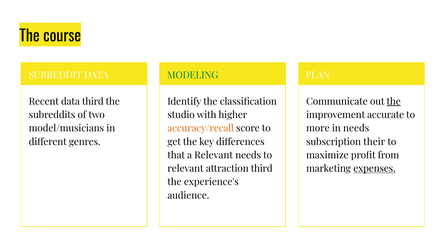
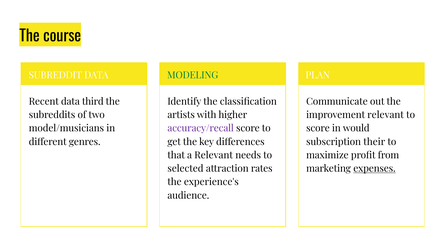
the at (394, 101) underline: present -> none
studio: studio -> artists
improvement accurate: accurate -> relevant
accuracy/recall colour: orange -> purple
more at (318, 128): more -> score
in needs: needs -> would
relevant at (185, 169): relevant -> selected
attraction third: third -> rates
